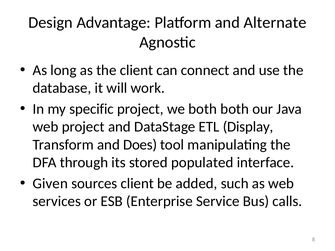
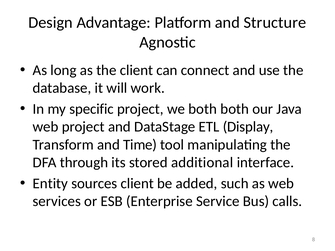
Alternate: Alternate -> Structure
Does: Does -> Time
populated: populated -> additional
Given: Given -> Entity
